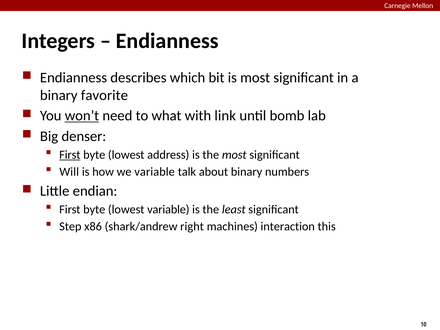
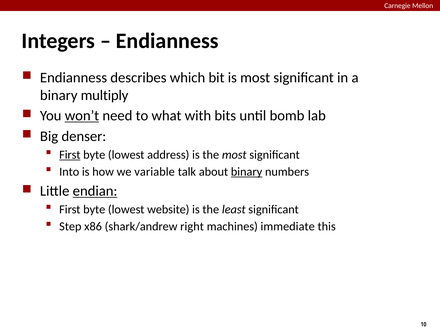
favorite: favorite -> multiply
link: link -> bits
Will: Will -> Into
binary at (247, 172) underline: none -> present
endian underline: none -> present
lowest variable: variable -> website
interaction: interaction -> immediate
